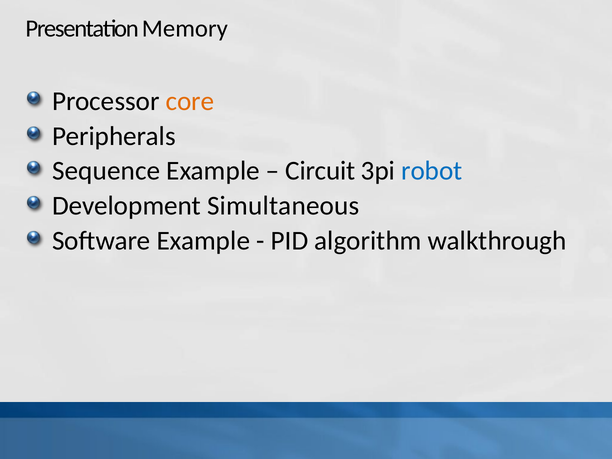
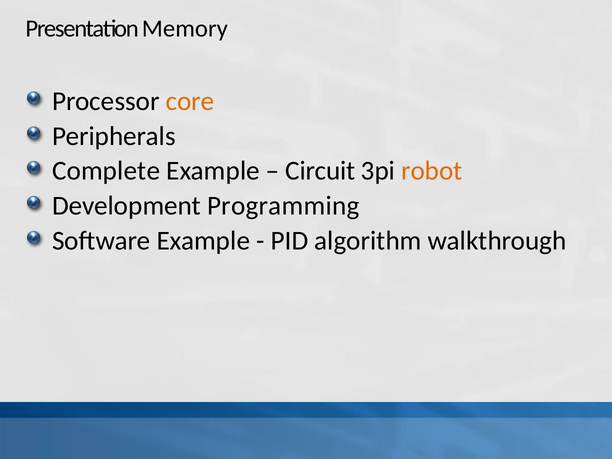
Sequence: Sequence -> Complete
robot colour: blue -> orange
Simultaneous: Simultaneous -> Programming
